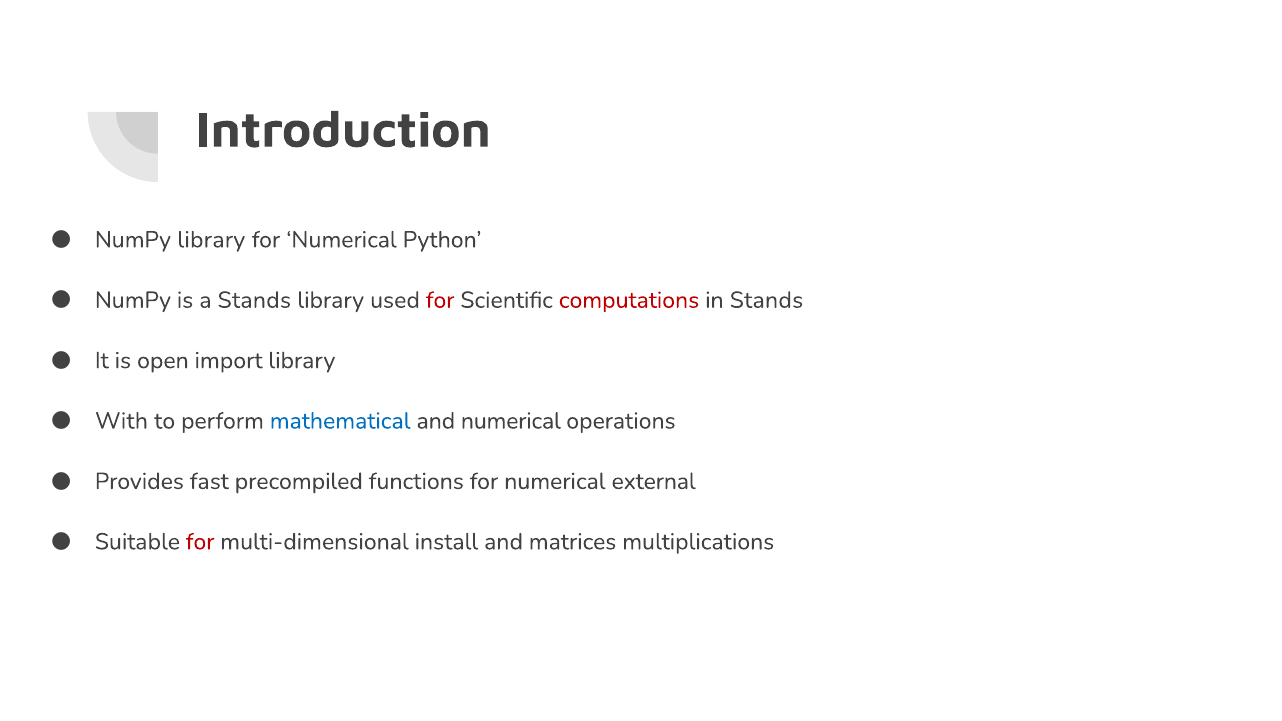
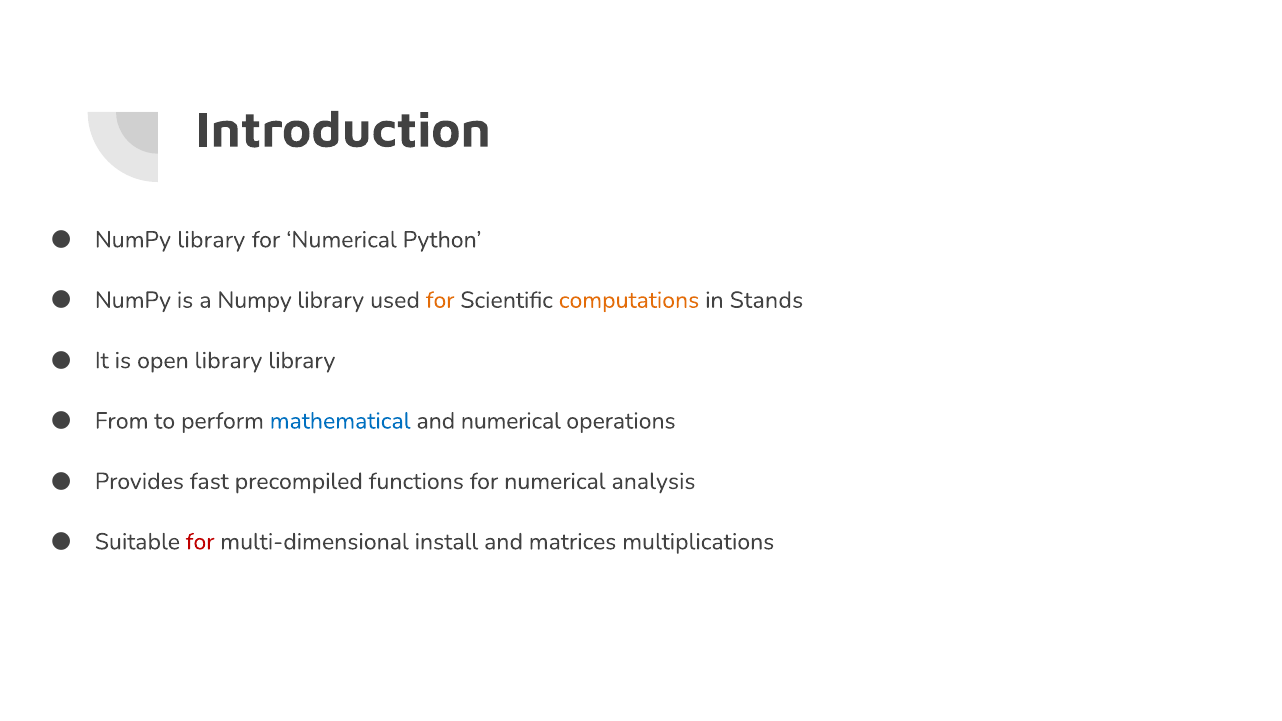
a Stands: Stands -> Numpy
for at (440, 300) colour: red -> orange
computations colour: red -> orange
open import: import -> library
With: With -> From
external: external -> analysis
